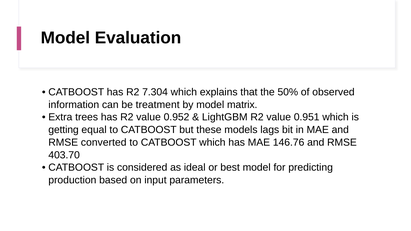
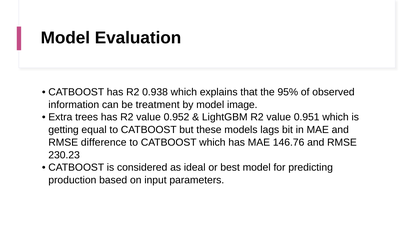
7.304: 7.304 -> 0.938
50%: 50% -> 95%
matrix: matrix -> image
converted: converted -> difference
403.70: 403.70 -> 230.23
